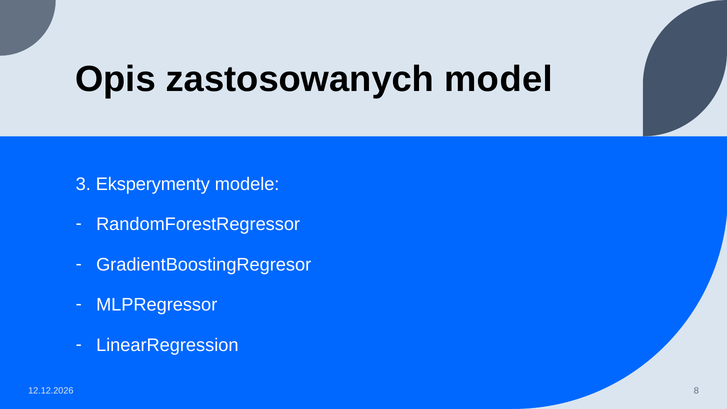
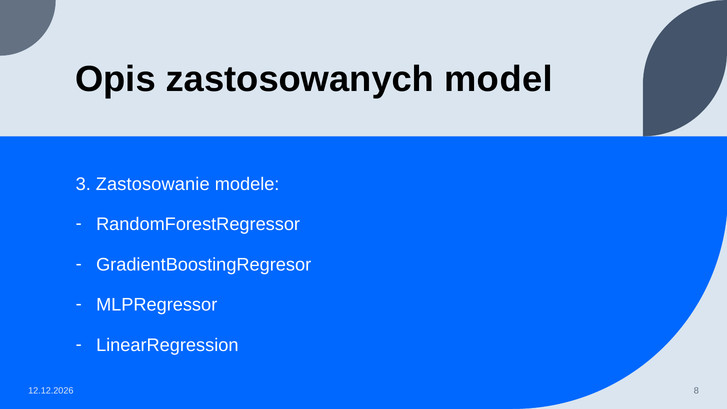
Eksperymenty: Eksperymenty -> Zastosowanie
